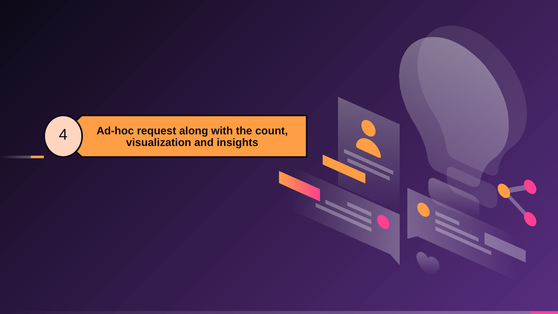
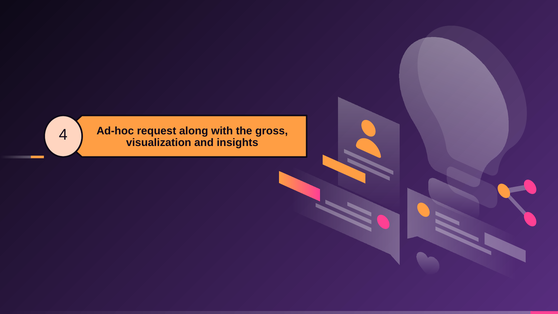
count: count -> gross
